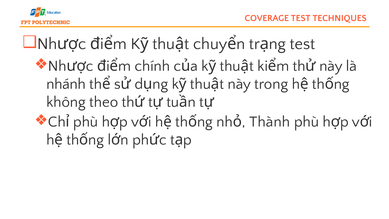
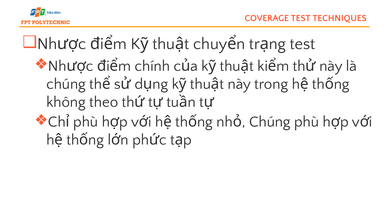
nhánh at (66, 84): nhánh -> chúng
Thành at (270, 122): Thành -> Chúng
